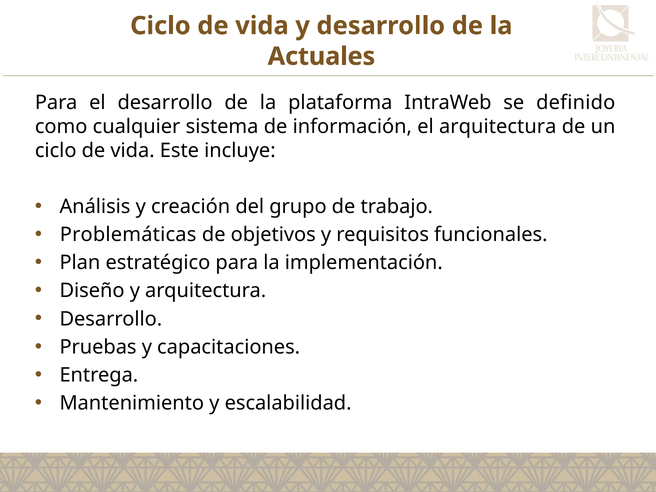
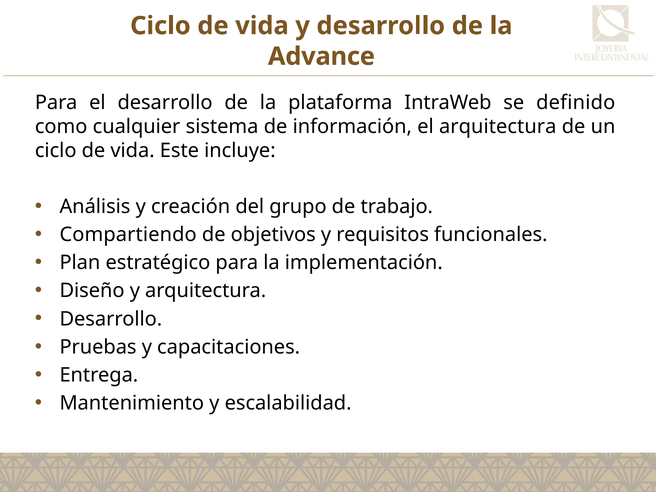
Actuales: Actuales -> Advance
Problemáticas: Problemáticas -> Compartiendo
